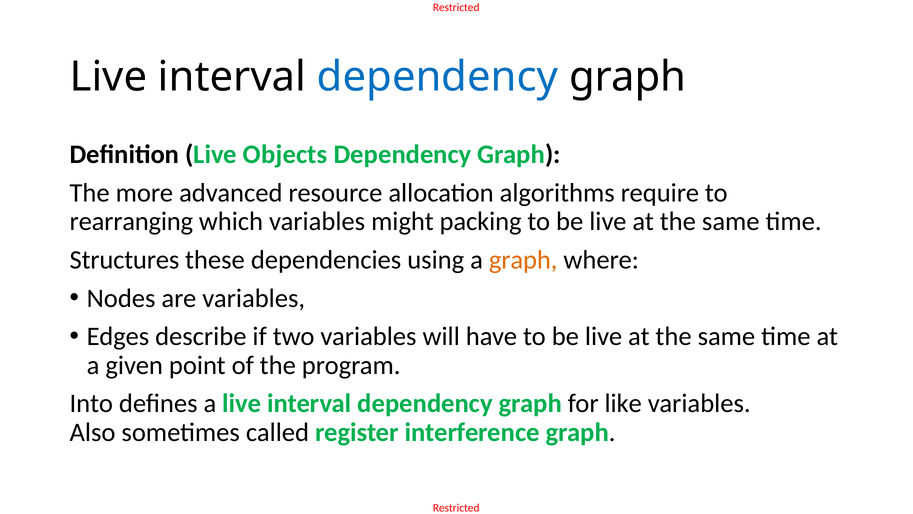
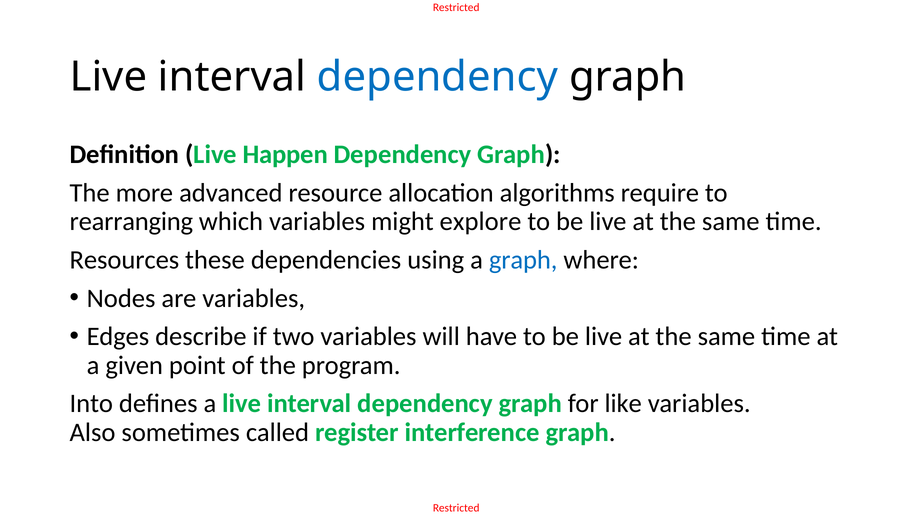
Objects: Objects -> Happen
packing: packing -> explore
Structures: Structures -> Resources
graph at (523, 260) colour: orange -> blue
